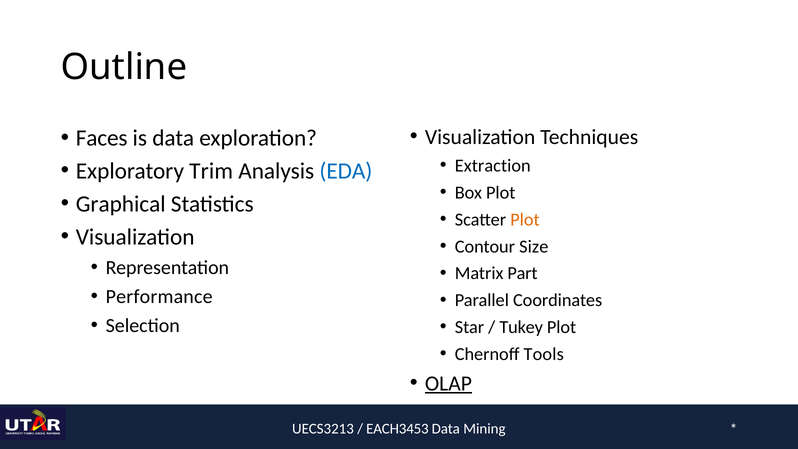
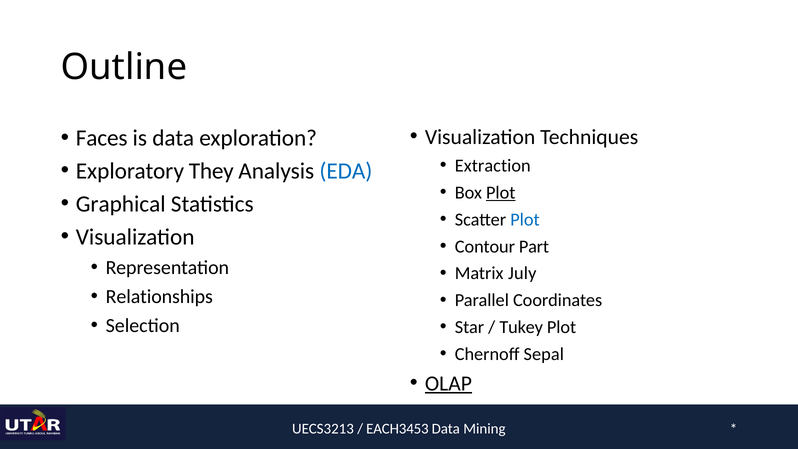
Trim: Trim -> They
Plot at (501, 193) underline: none -> present
Plot at (525, 220) colour: orange -> blue
Size: Size -> Part
Part: Part -> July
Performance: Performance -> Relationships
Tools: Tools -> Sepal
